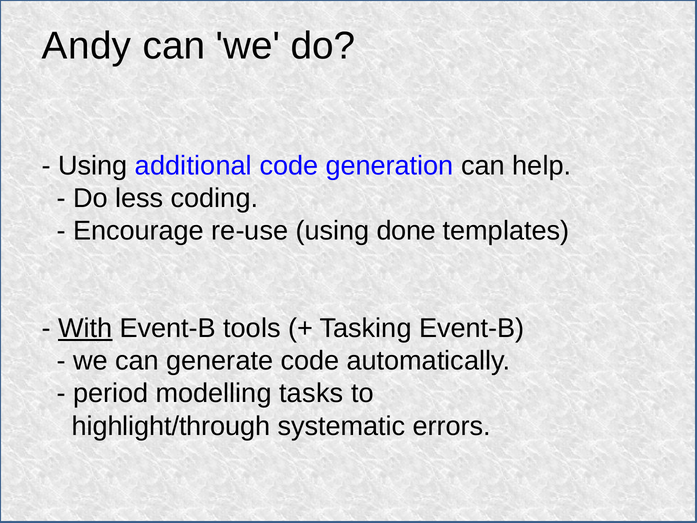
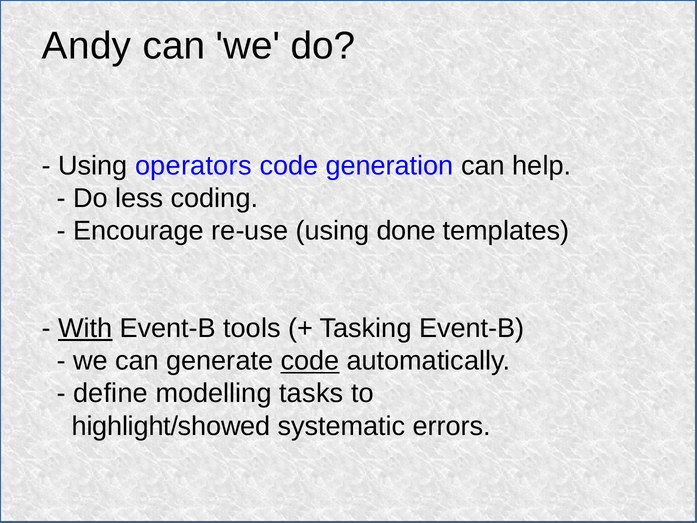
additional: additional -> operators
code at (310, 361) underline: none -> present
period: period -> define
highlight/through: highlight/through -> highlight/showed
